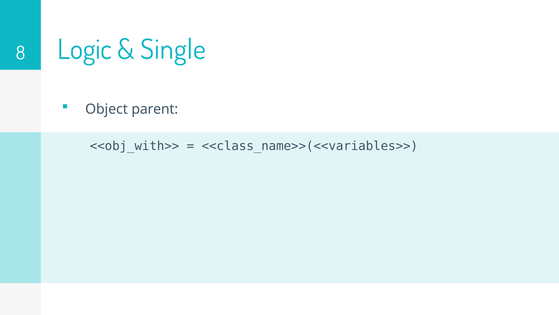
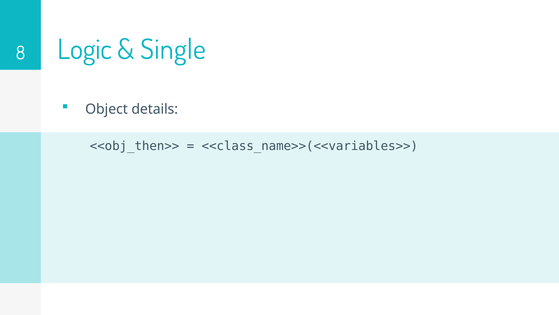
parent: parent -> details
<<obj_with>>: <<obj_with>> -> <<obj_then>>
